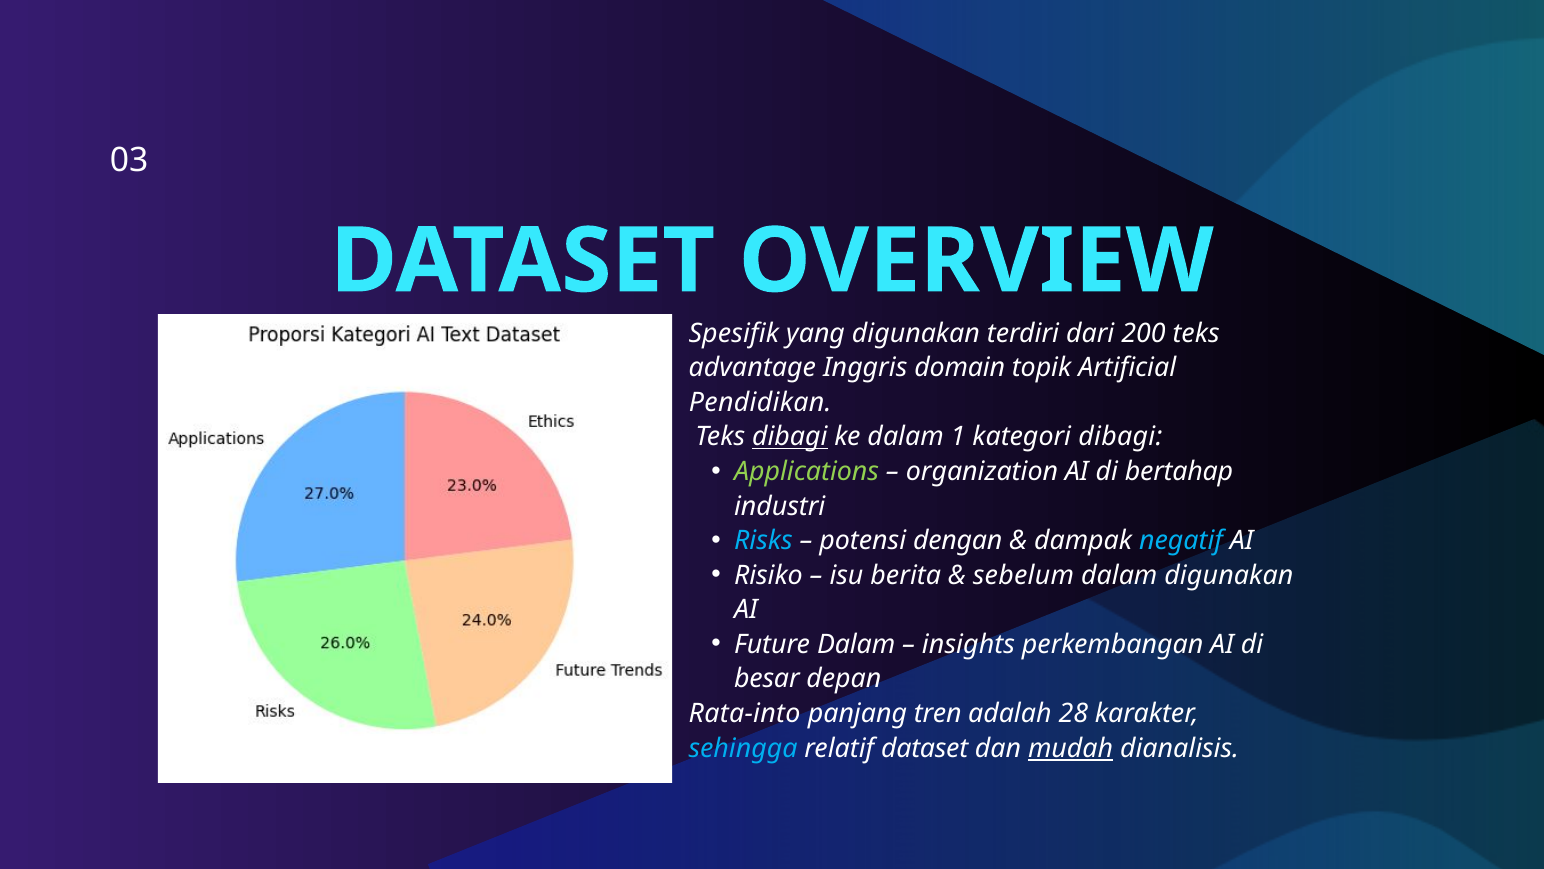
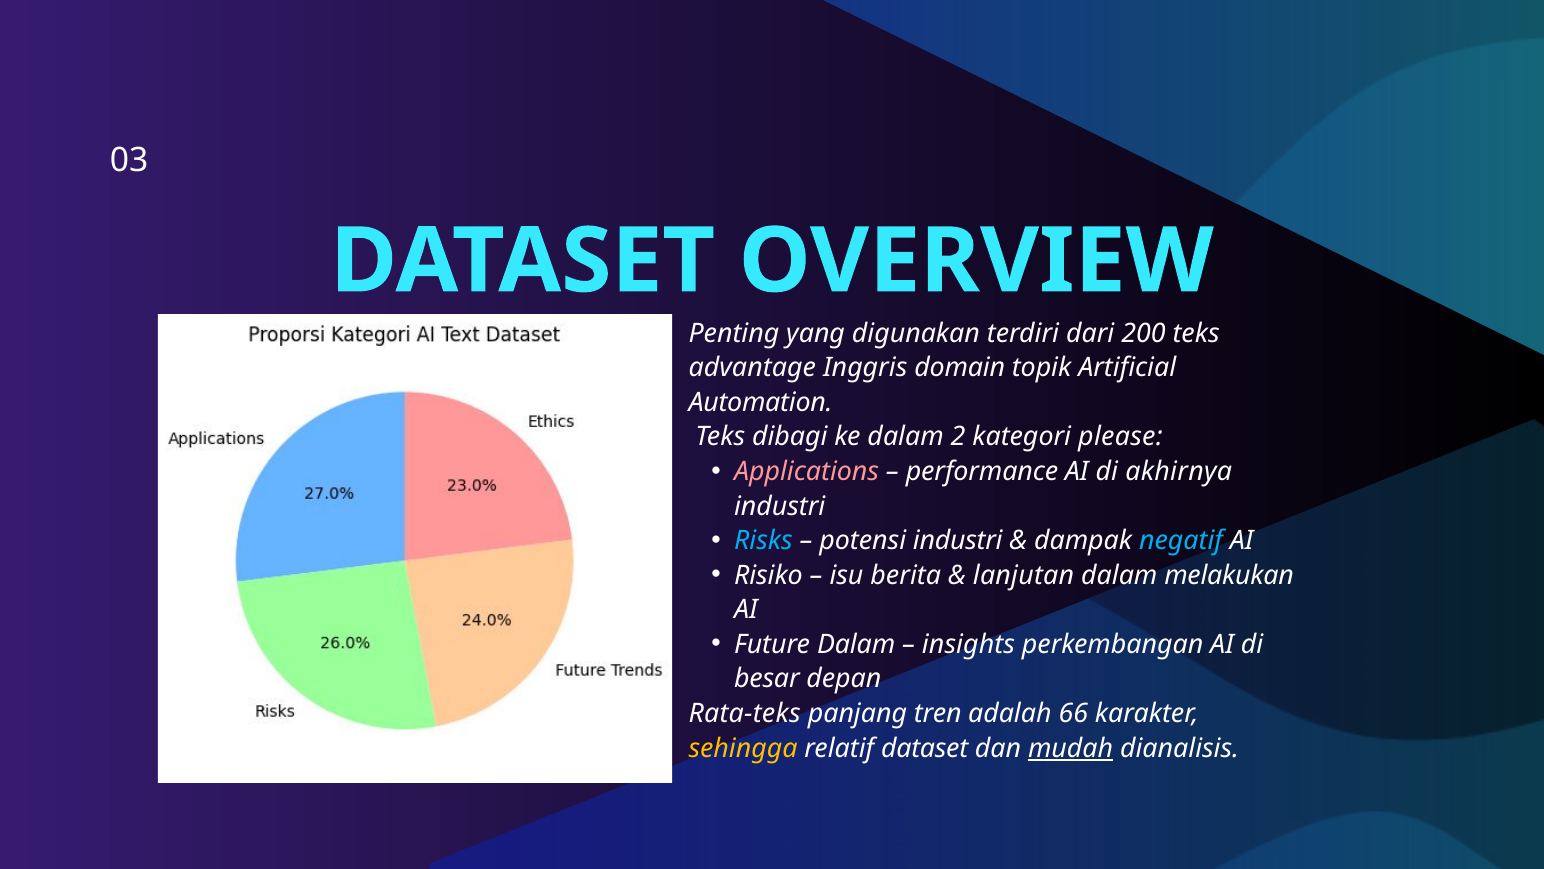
Spesifik: Spesifik -> Penting
Pendidikan: Pendidikan -> Automation
dibagi at (790, 437) underline: present -> none
1: 1 -> 2
kategori dibagi: dibagi -> please
Applications colour: light green -> pink
organization: organization -> performance
bertahap: bertahap -> akhirnya
potensi dengan: dengan -> industri
sebelum: sebelum -> lanjutan
dalam digunakan: digunakan -> melakukan
Rata-into: Rata-into -> Rata-teks
28: 28 -> 66
sehingga colour: light blue -> yellow
